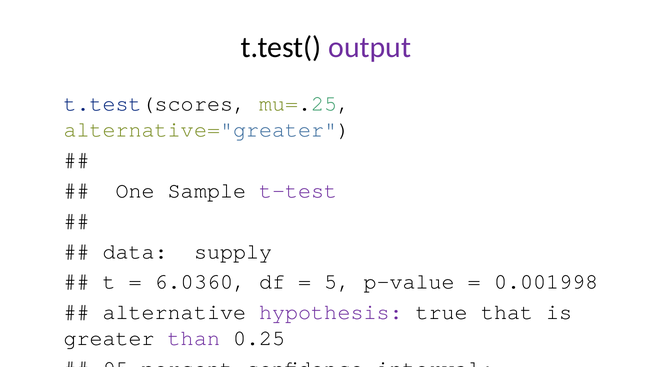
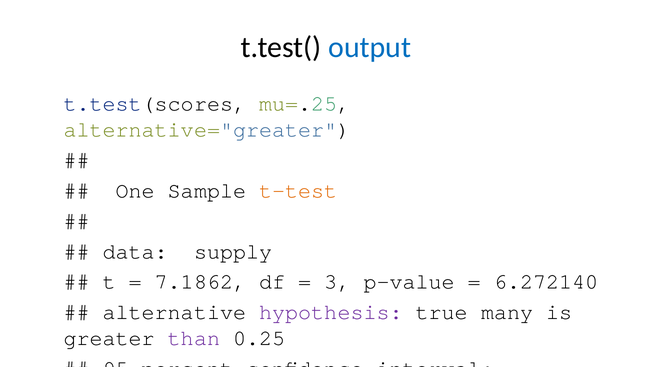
output colour: purple -> blue
t-test colour: purple -> orange
6.0360: 6.0360 -> 7.1862
5: 5 -> 3
0.001998: 0.001998 -> 6.272140
that: that -> many
